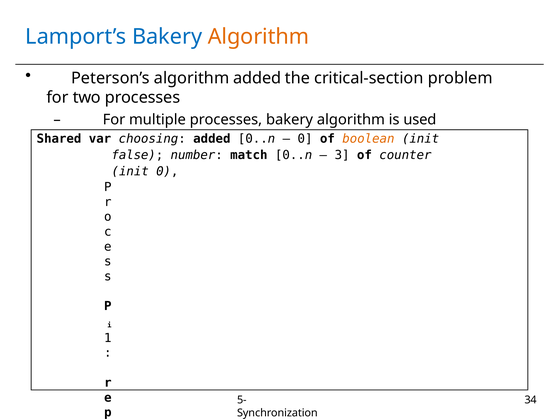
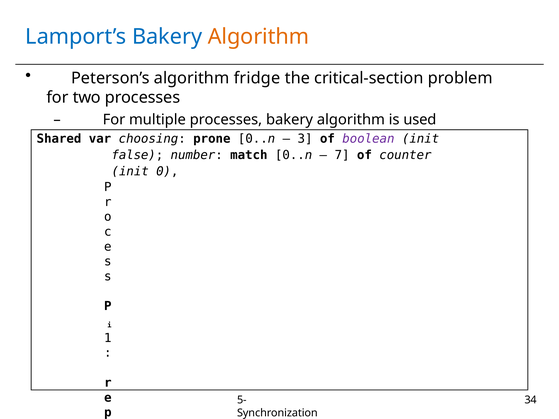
algorithm added: added -> fridge
choosing added: added -> prone
0 at (305, 139): 0 -> 3
boolean colour: orange -> purple
3 at (342, 155): 3 -> 7
